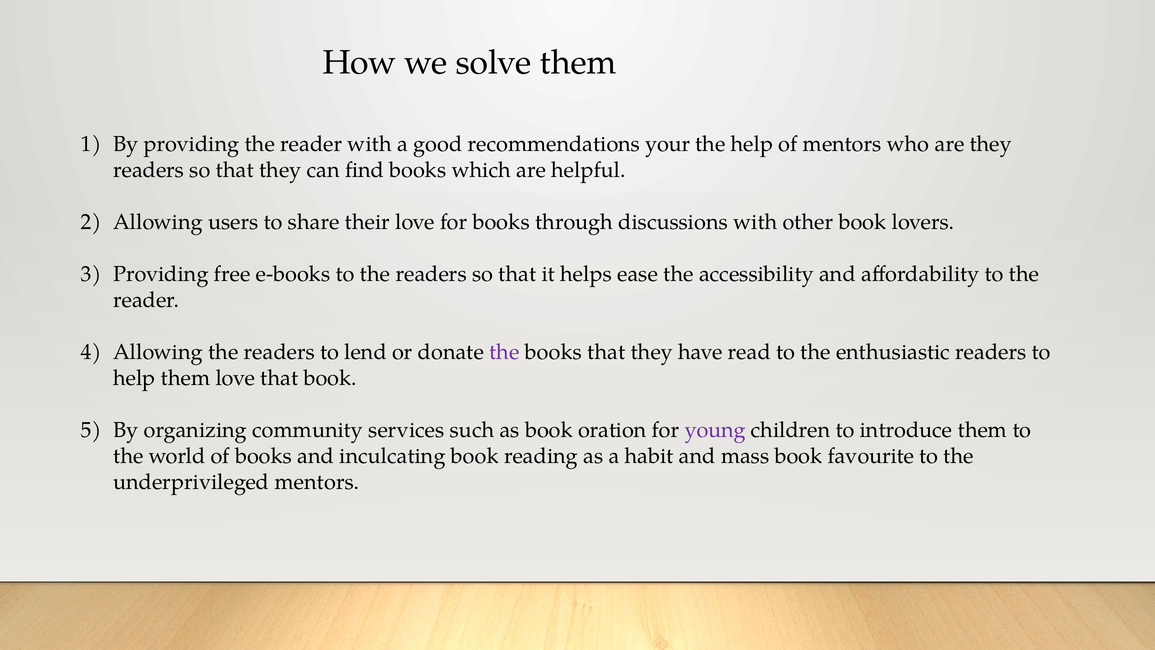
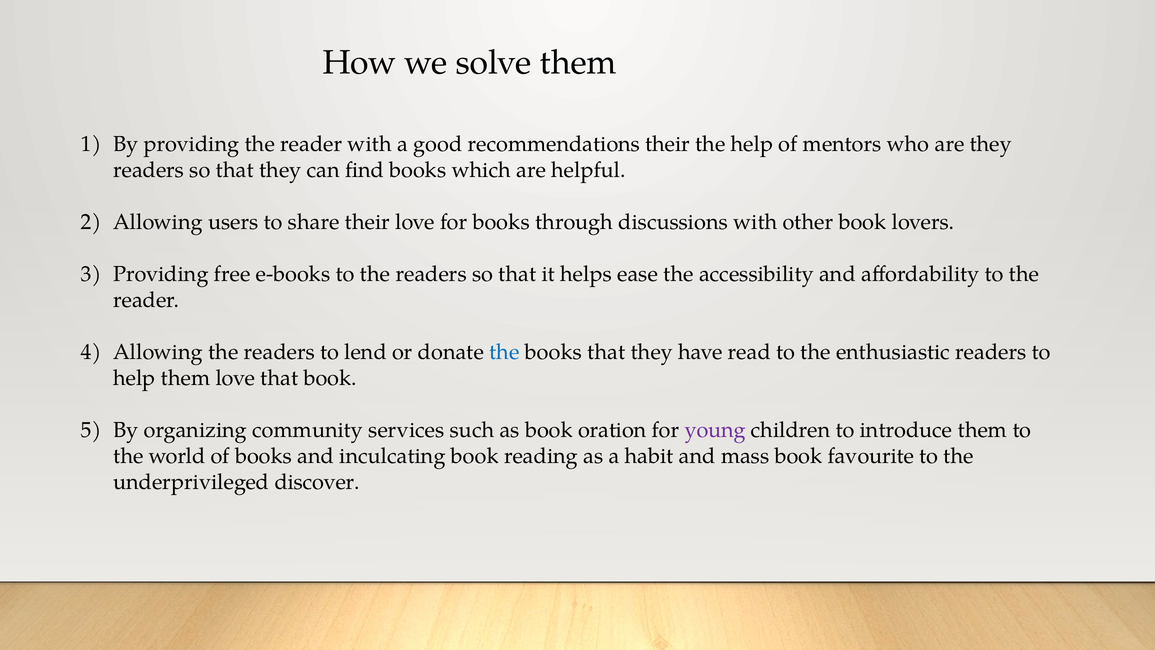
recommendations your: your -> their
the at (504, 352) colour: purple -> blue
underprivileged mentors: mentors -> discover
